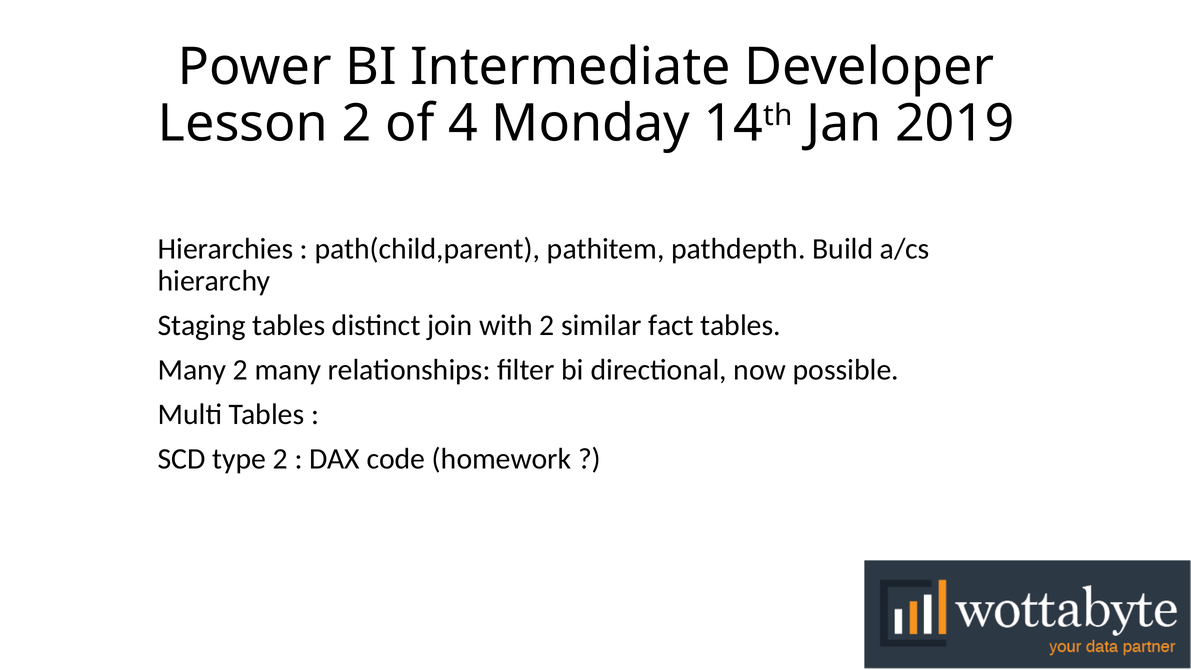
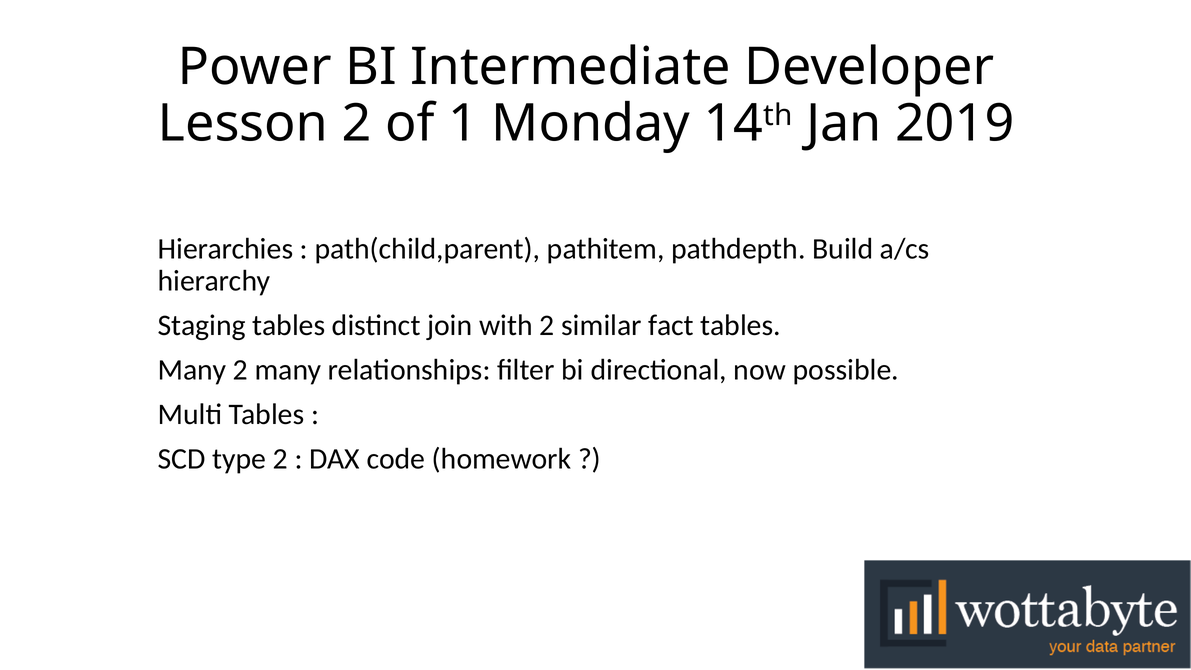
4: 4 -> 1
